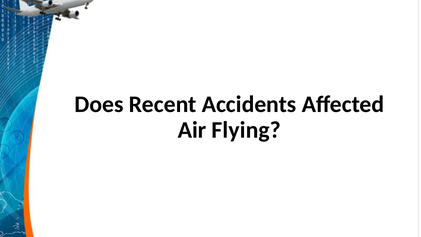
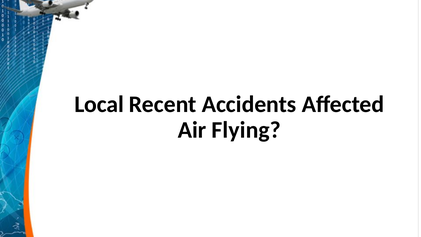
Does: Does -> Local
